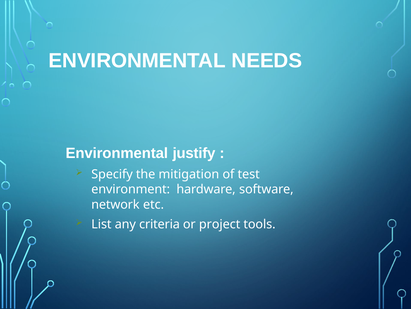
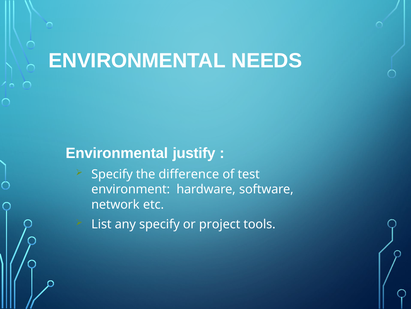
mitigation: mitigation -> difference
any criteria: criteria -> specify
